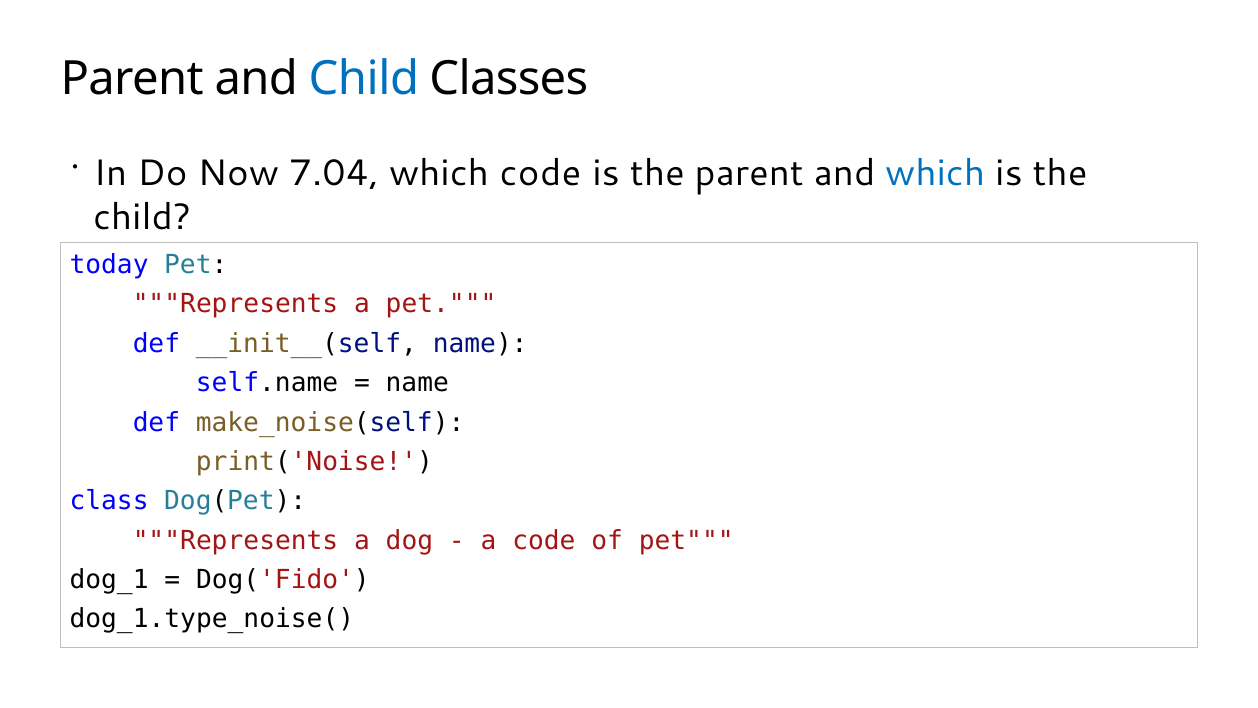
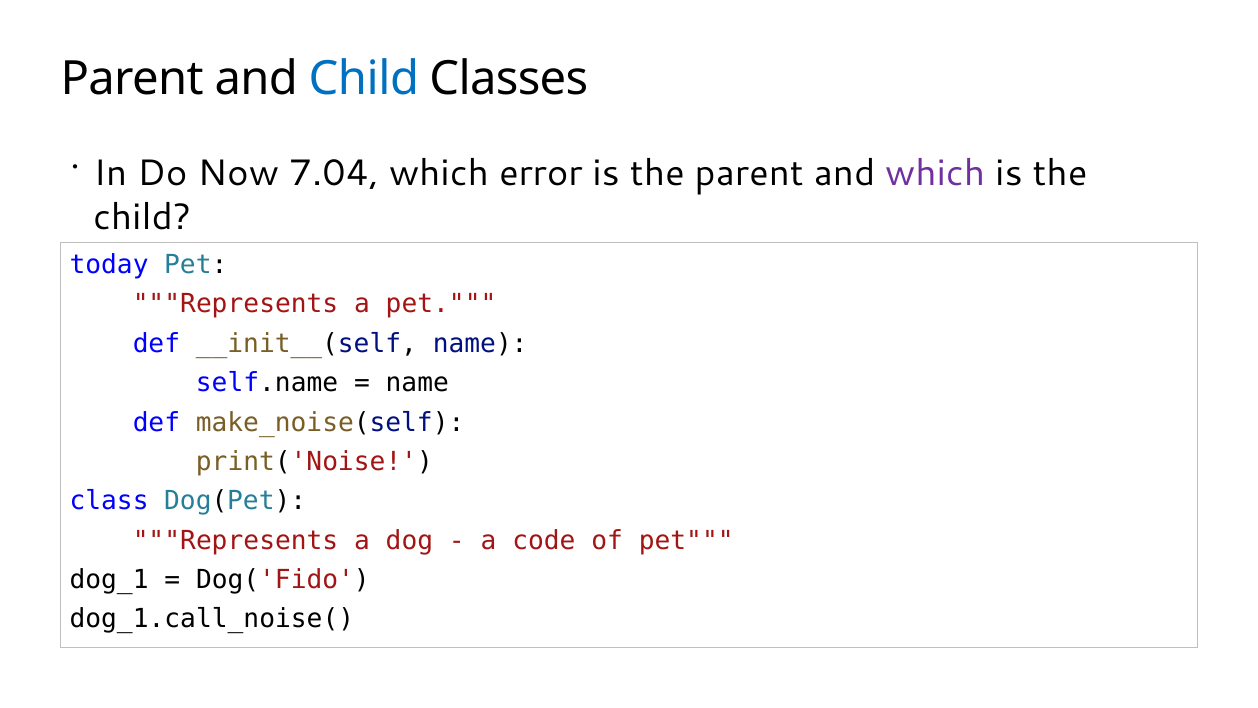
which code: code -> error
which at (935, 173) colour: blue -> purple
dog_1.type_noise(: dog_1.type_noise( -> dog_1.call_noise(
